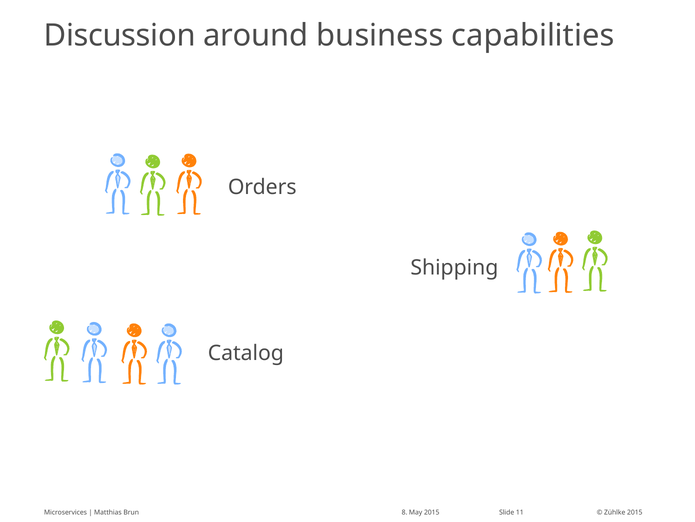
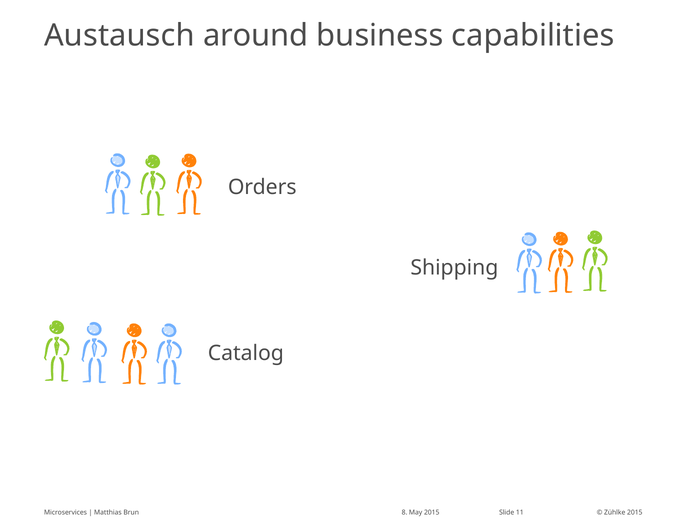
Discussion: Discussion -> Austausch
